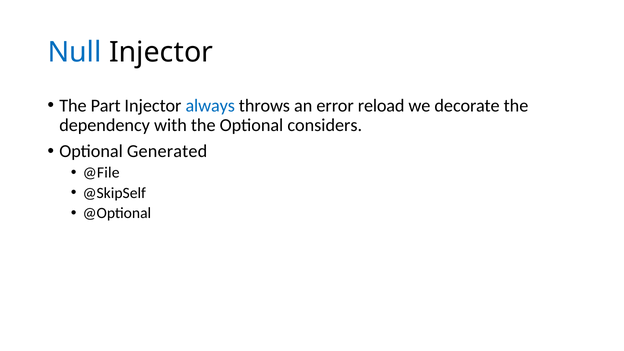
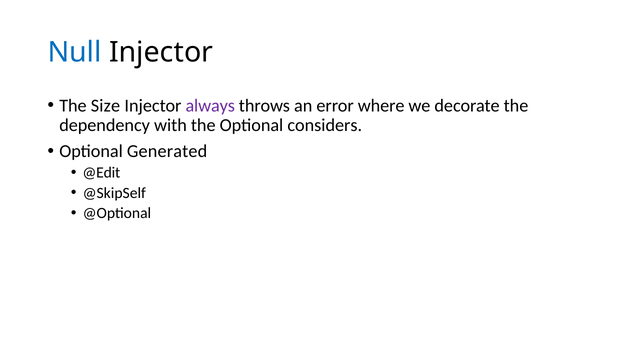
Part: Part -> Size
always colour: blue -> purple
reload: reload -> where
@File: @File -> @Edit
